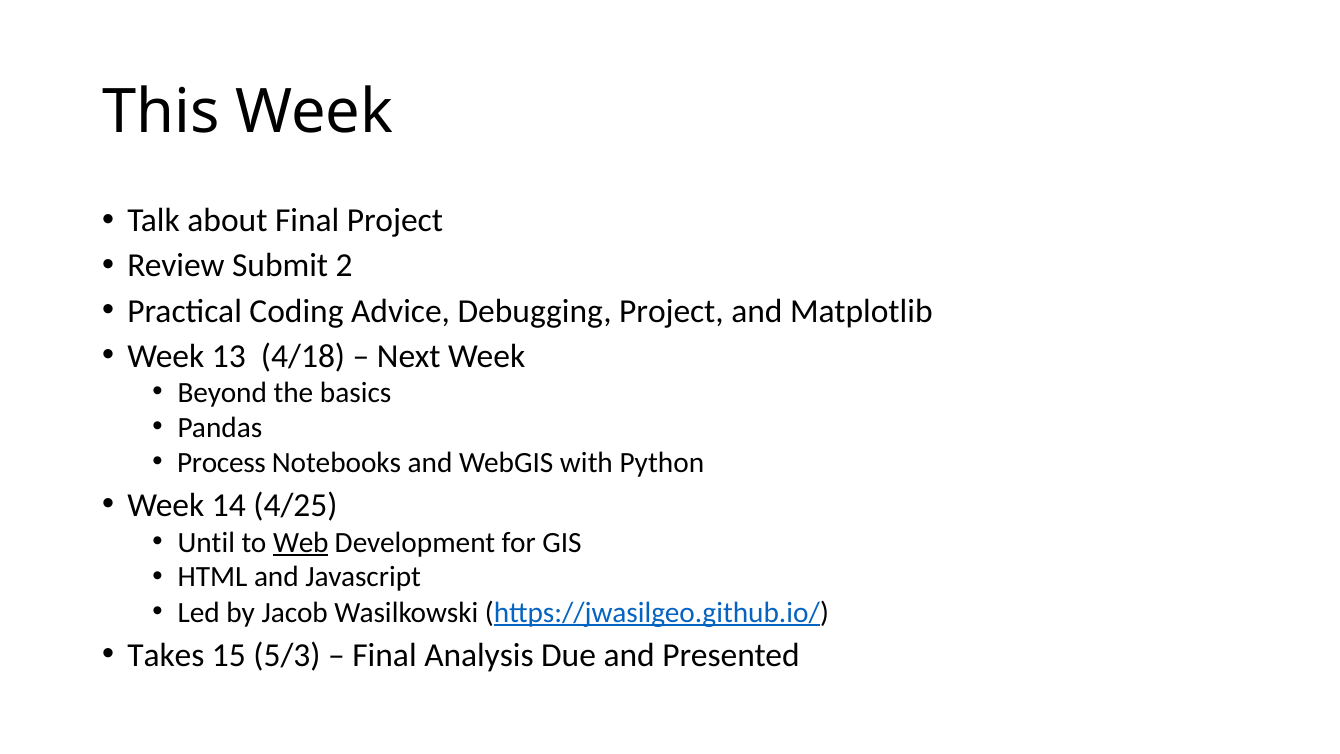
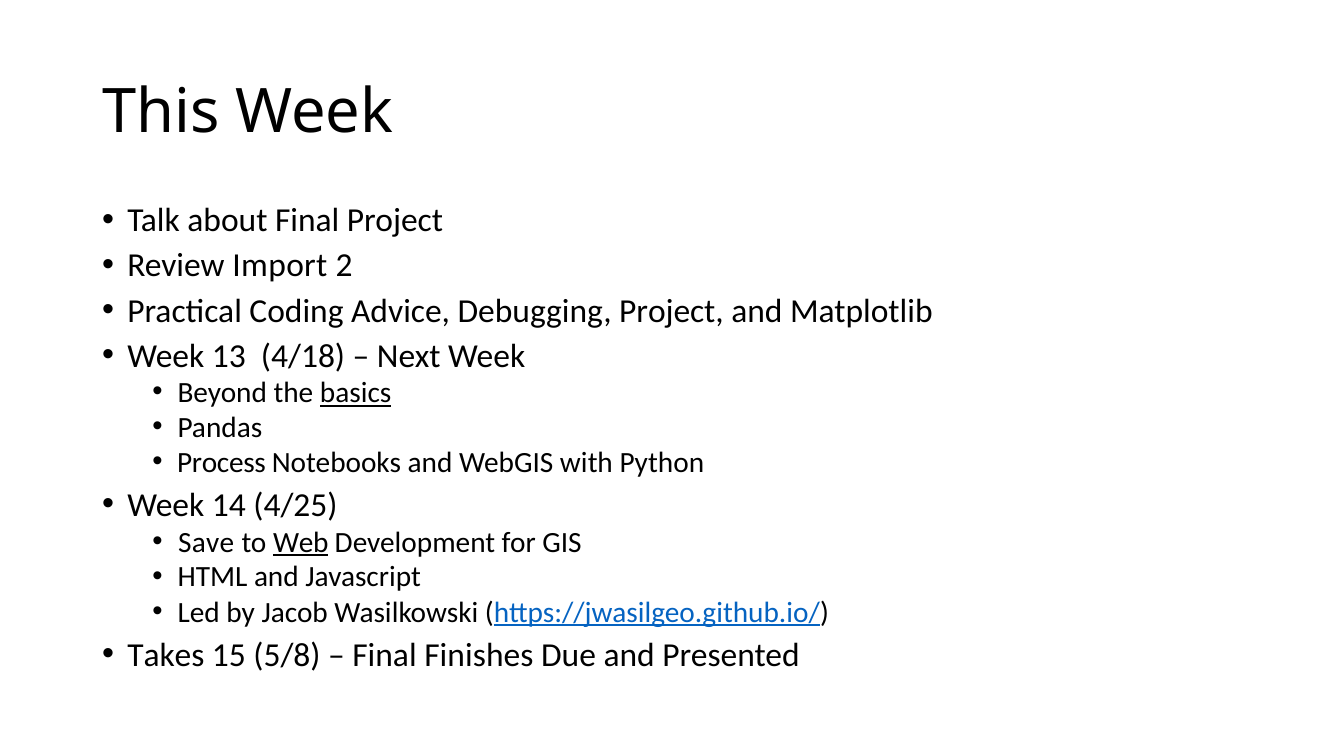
Submit: Submit -> Import
basics underline: none -> present
Until: Until -> Save
5/3: 5/3 -> 5/8
Analysis: Analysis -> Finishes
